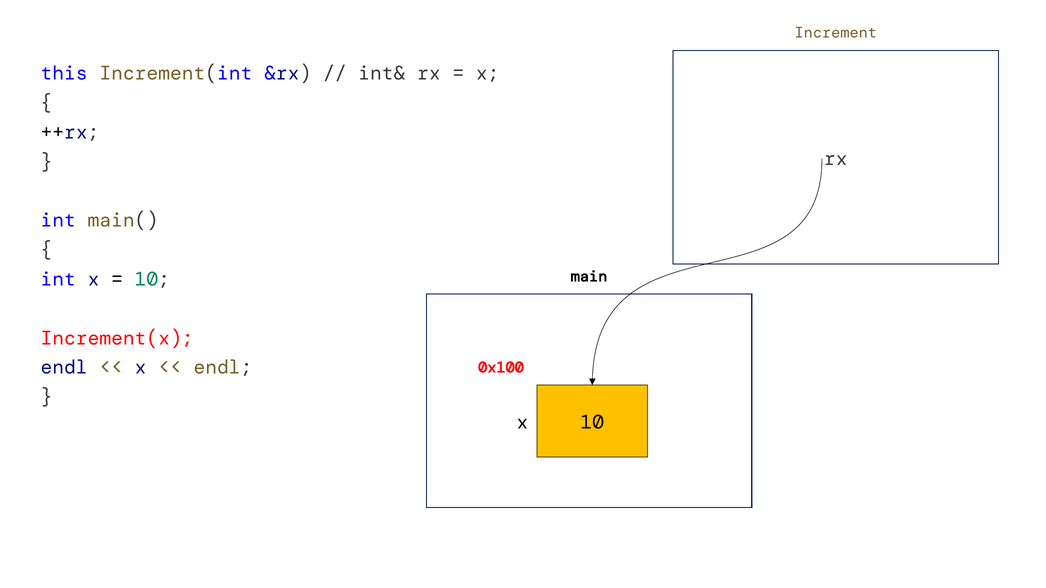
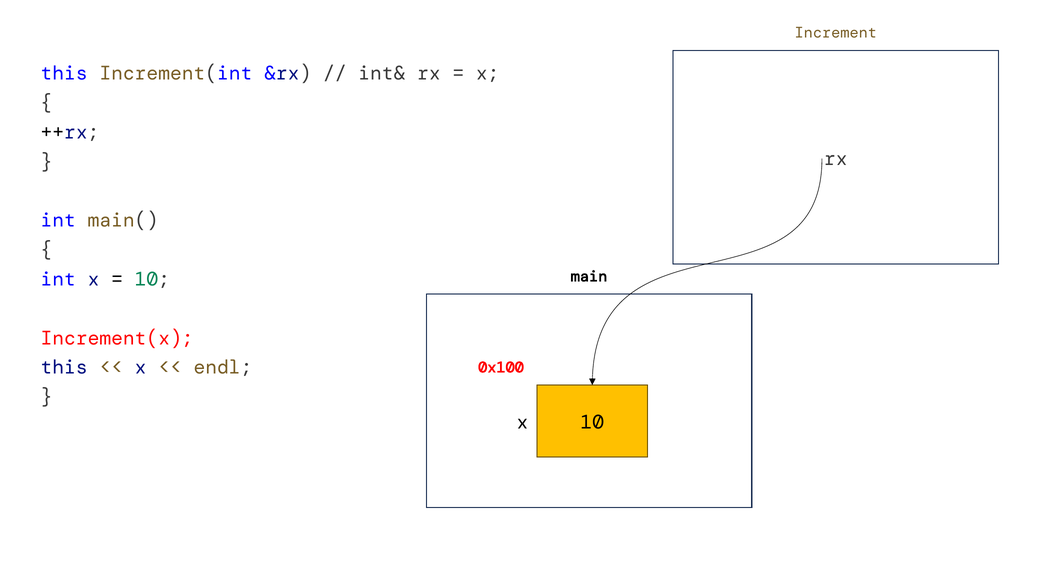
endl at (64, 368): endl -> this
